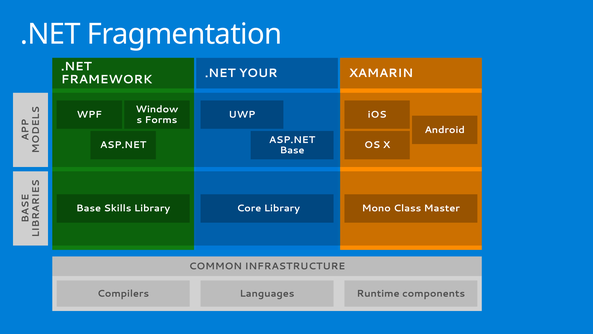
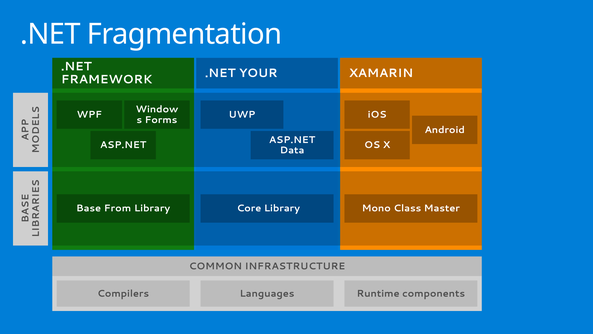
Base at (292, 150): Base -> Data
Skills: Skills -> From
